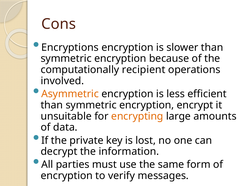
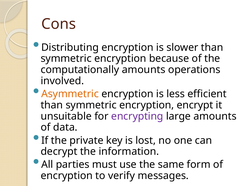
Encryptions: Encryptions -> Distributing
computationally recipient: recipient -> amounts
encrypting colour: orange -> purple
